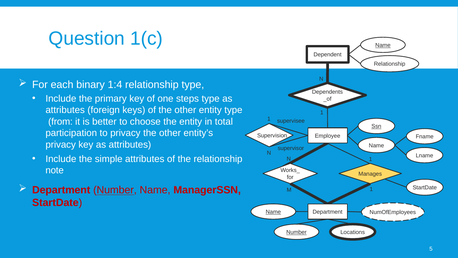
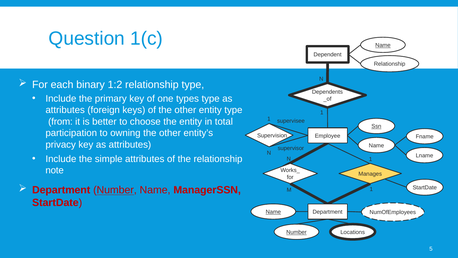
1:4: 1:4 -> 1:2
steps: steps -> types
to privacy: privacy -> owning
